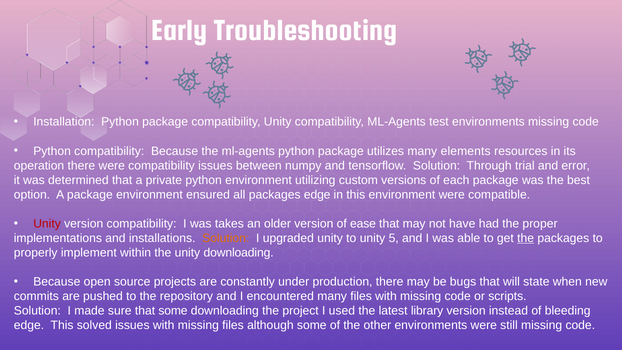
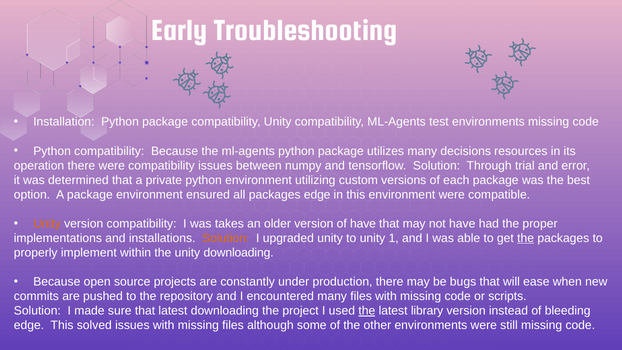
elements: elements -> decisions
Unity at (47, 224) colour: red -> orange
of ease: ease -> have
5: 5 -> 1
state: state -> ease
that some: some -> latest
the at (367, 311) underline: none -> present
